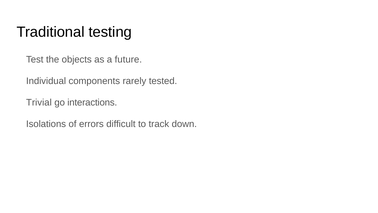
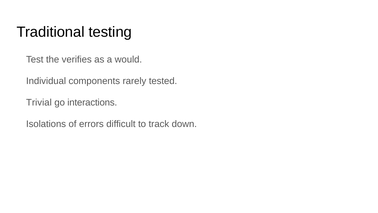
objects: objects -> verifies
future: future -> would
